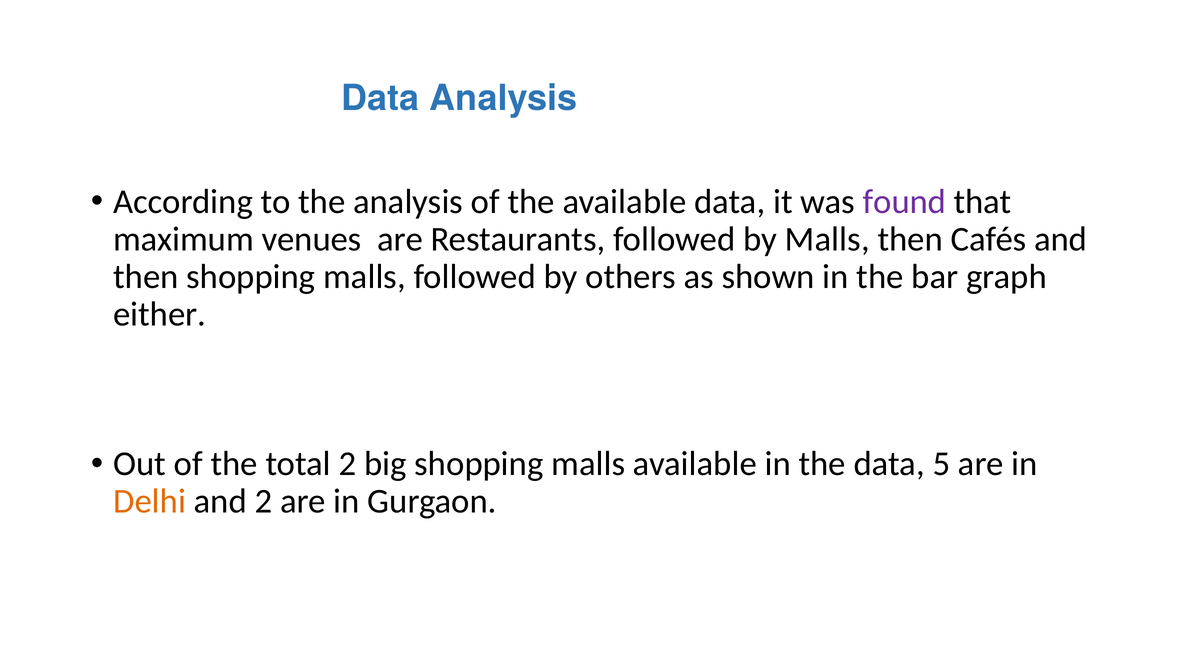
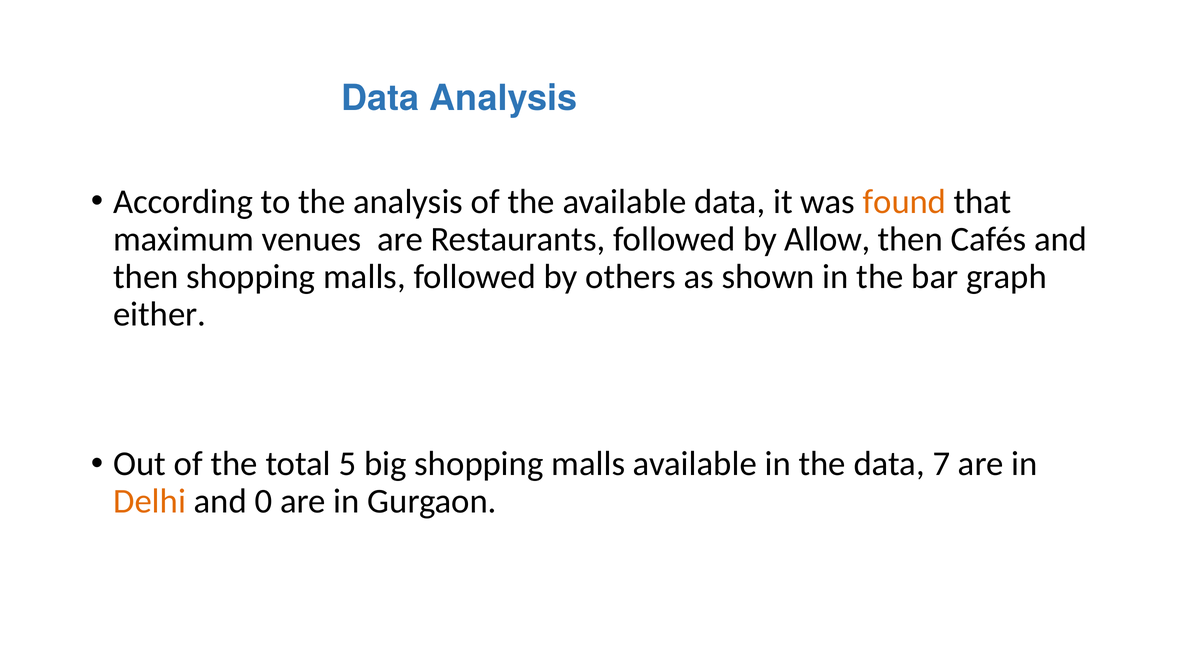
found colour: purple -> orange
by Malls: Malls -> Allow
total 2: 2 -> 5
5: 5 -> 7
and 2: 2 -> 0
